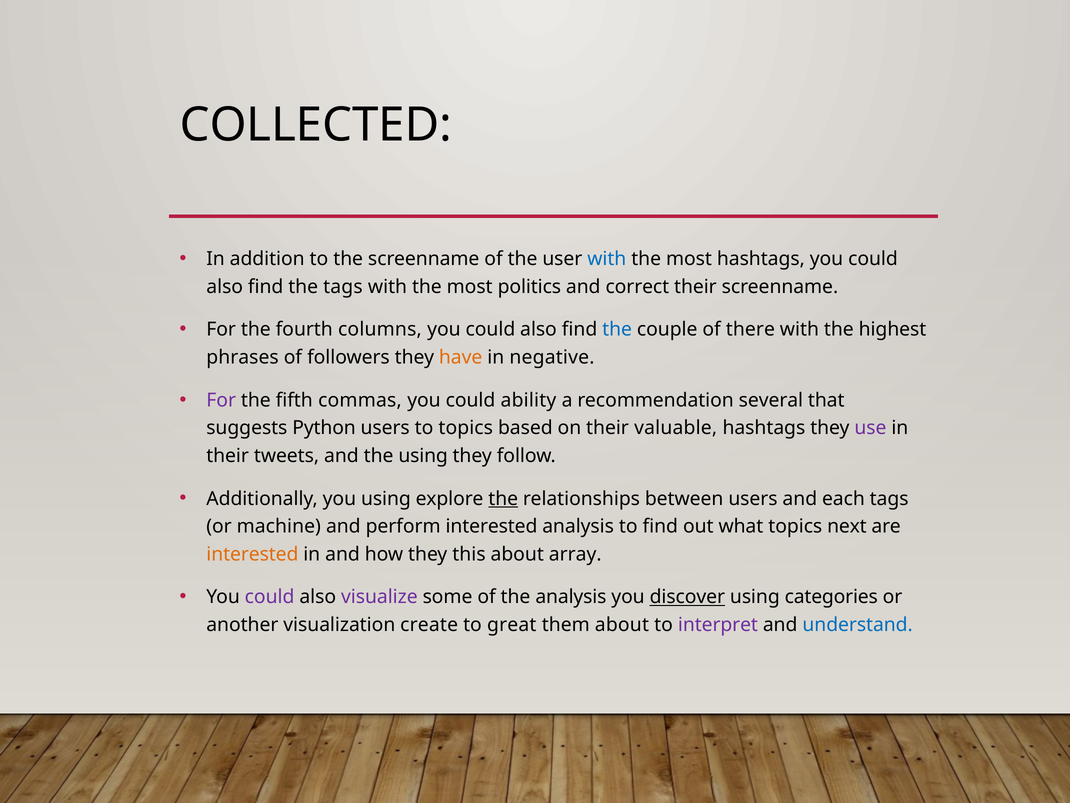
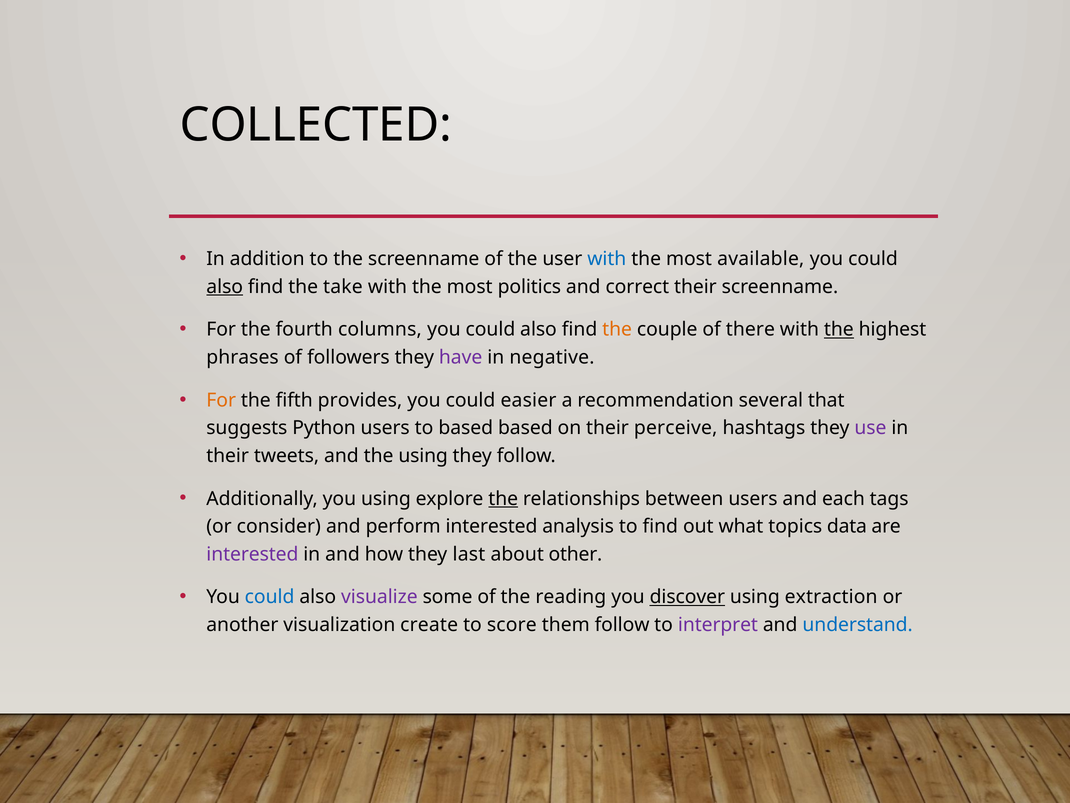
most hashtags: hashtags -> available
also at (225, 287) underline: none -> present
the tags: tags -> take
the at (617, 329) colour: blue -> orange
the at (839, 329) underline: none -> present
have colour: orange -> purple
For at (221, 400) colour: purple -> orange
commas: commas -> provides
ability: ability -> easier
to topics: topics -> based
valuable: valuable -> perceive
machine: machine -> consider
next: next -> data
interested at (252, 554) colour: orange -> purple
this: this -> last
array: array -> other
could at (270, 597) colour: purple -> blue
the analysis: analysis -> reading
categories: categories -> extraction
great: great -> score
them about: about -> follow
